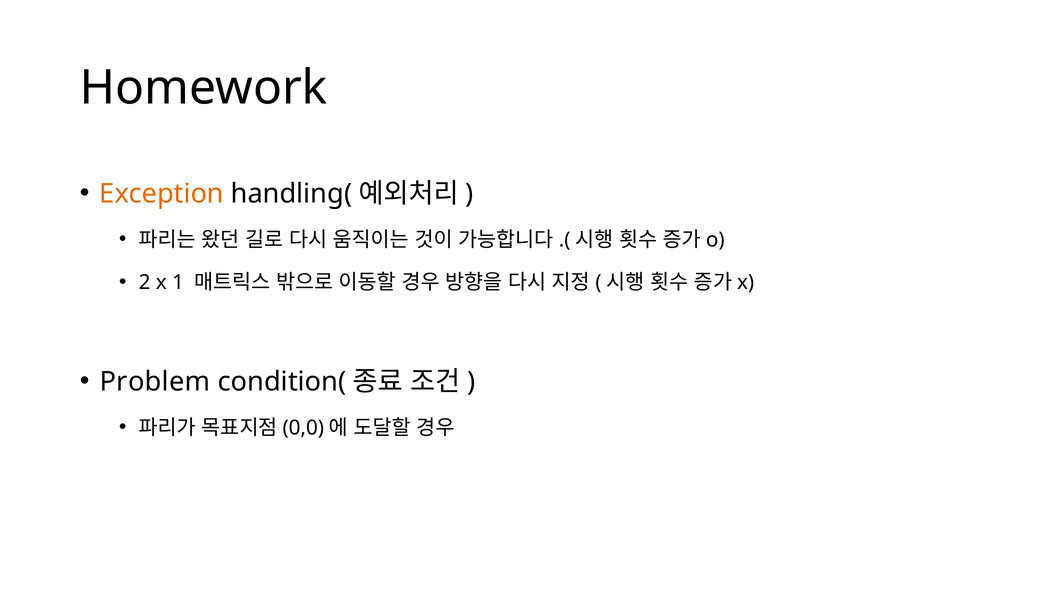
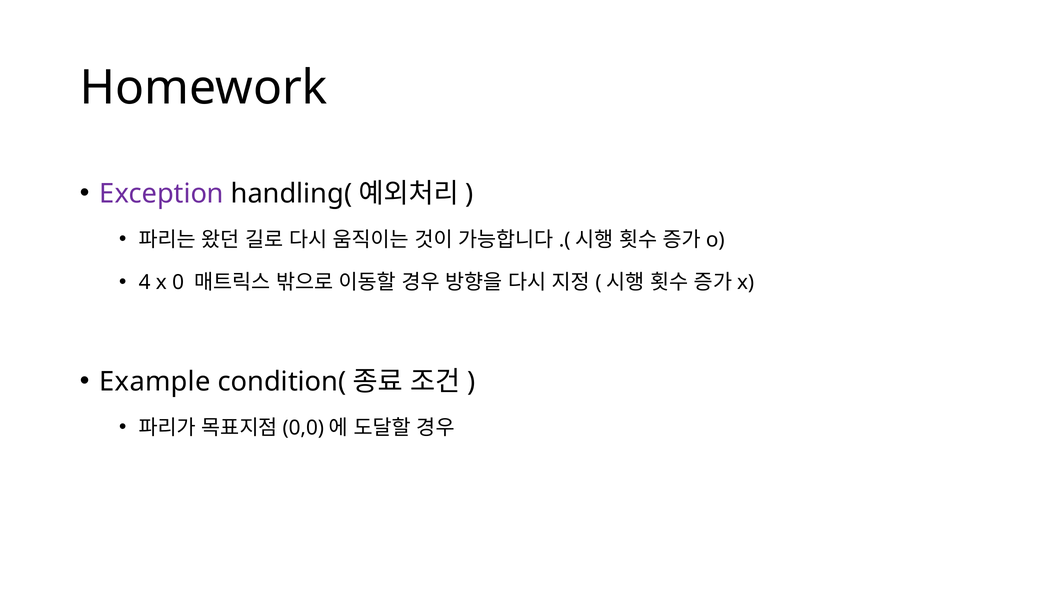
Exception colour: orange -> purple
2: 2 -> 4
1: 1 -> 0
Problem: Problem -> Example
